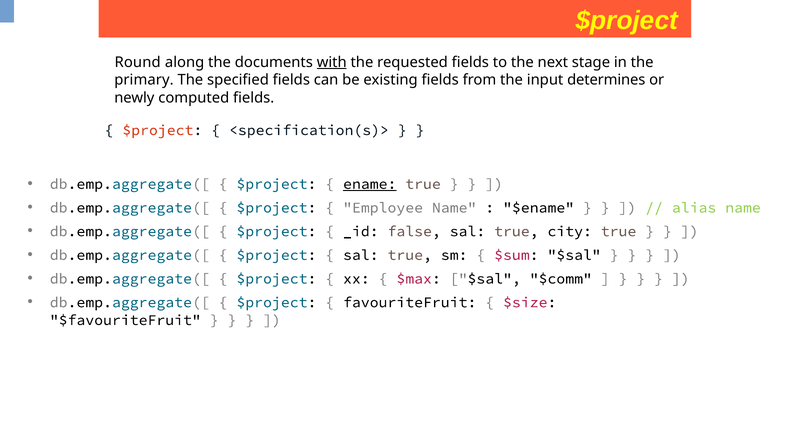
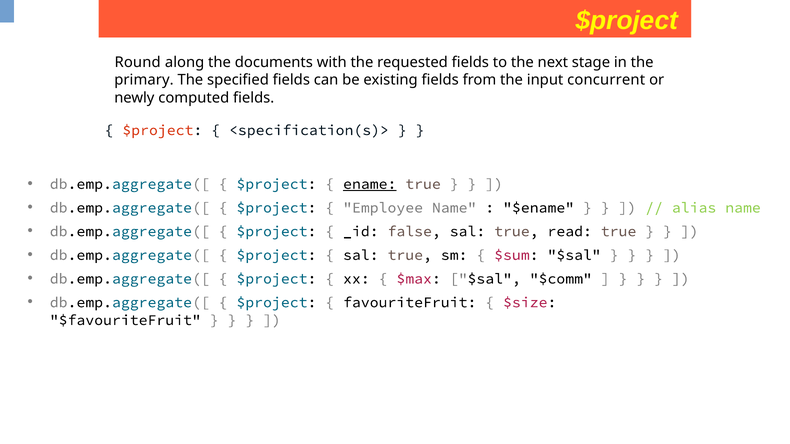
with underline: present -> none
determines: determines -> concurrent
city: city -> read
